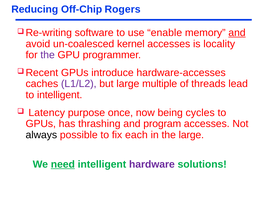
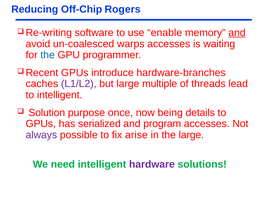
kernel: kernel -> warps
locality: locality -> waiting
the at (48, 55) colour: purple -> blue
hardware-accesses: hardware-accesses -> hardware-branches
Latency: Latency -> Solution
cycles: cycles -> details
thrashing: thrashing -> serialized
always colour: black -> purple
each: each -> arise
need underline: present -> none
